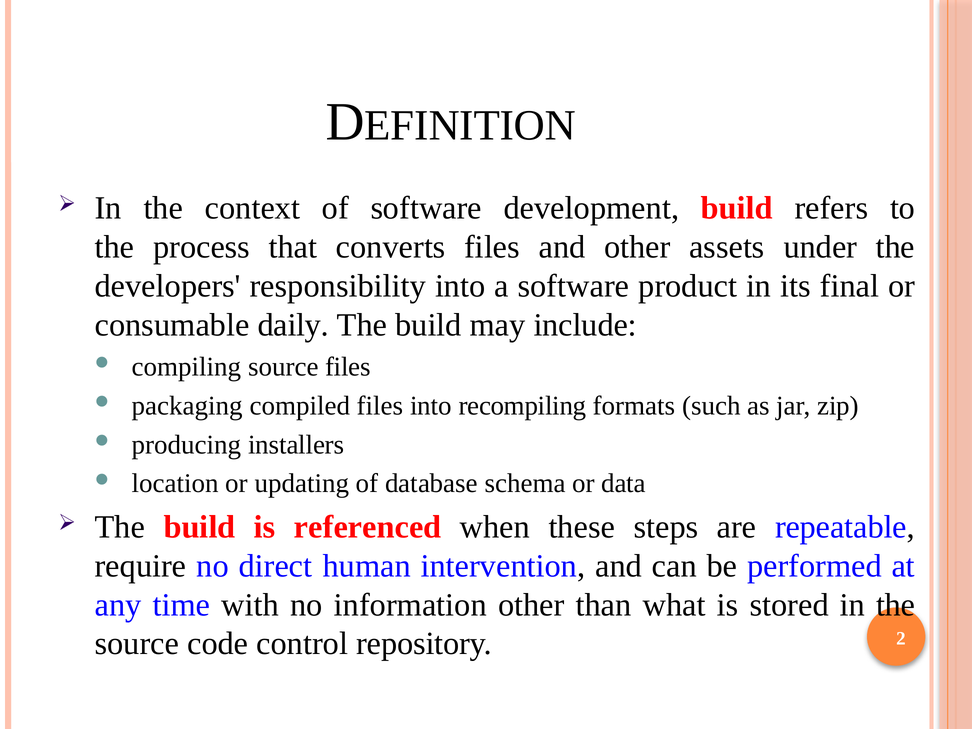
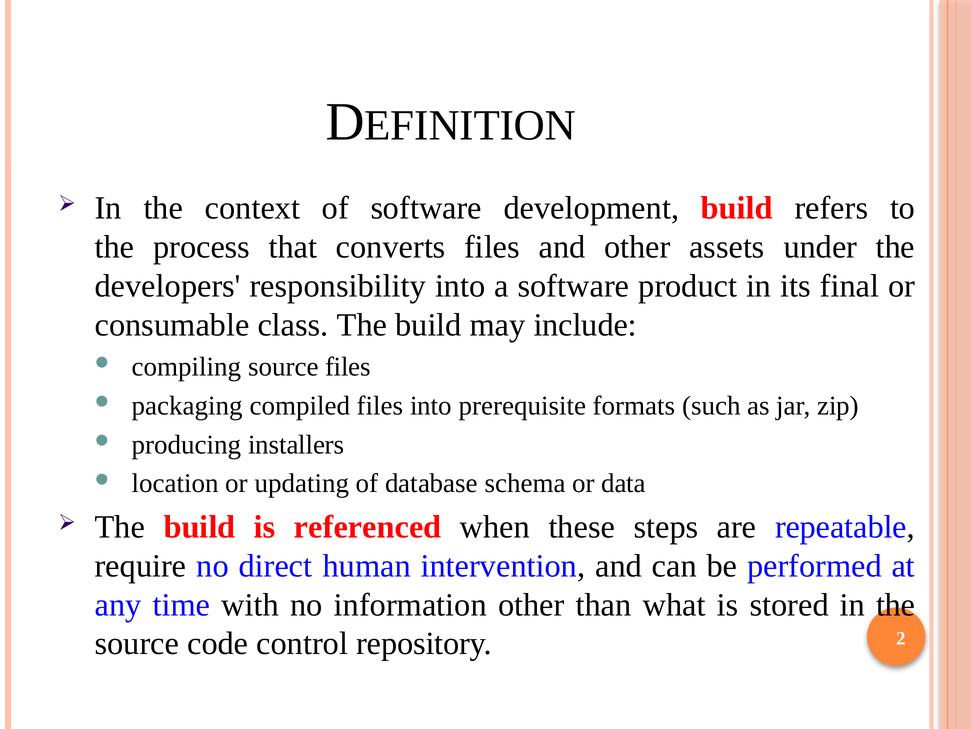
daily: daily -> class
recompiling: recompiling -> prerequisite
